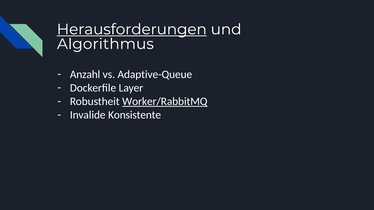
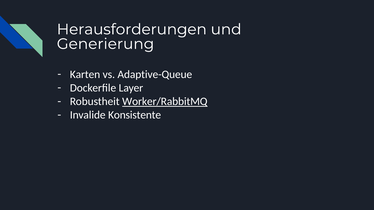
Herausforderungen underline: present -> none
Algorithmus: Algorithmus -> Generierung
Anzahl: Anzahl -> Karten
